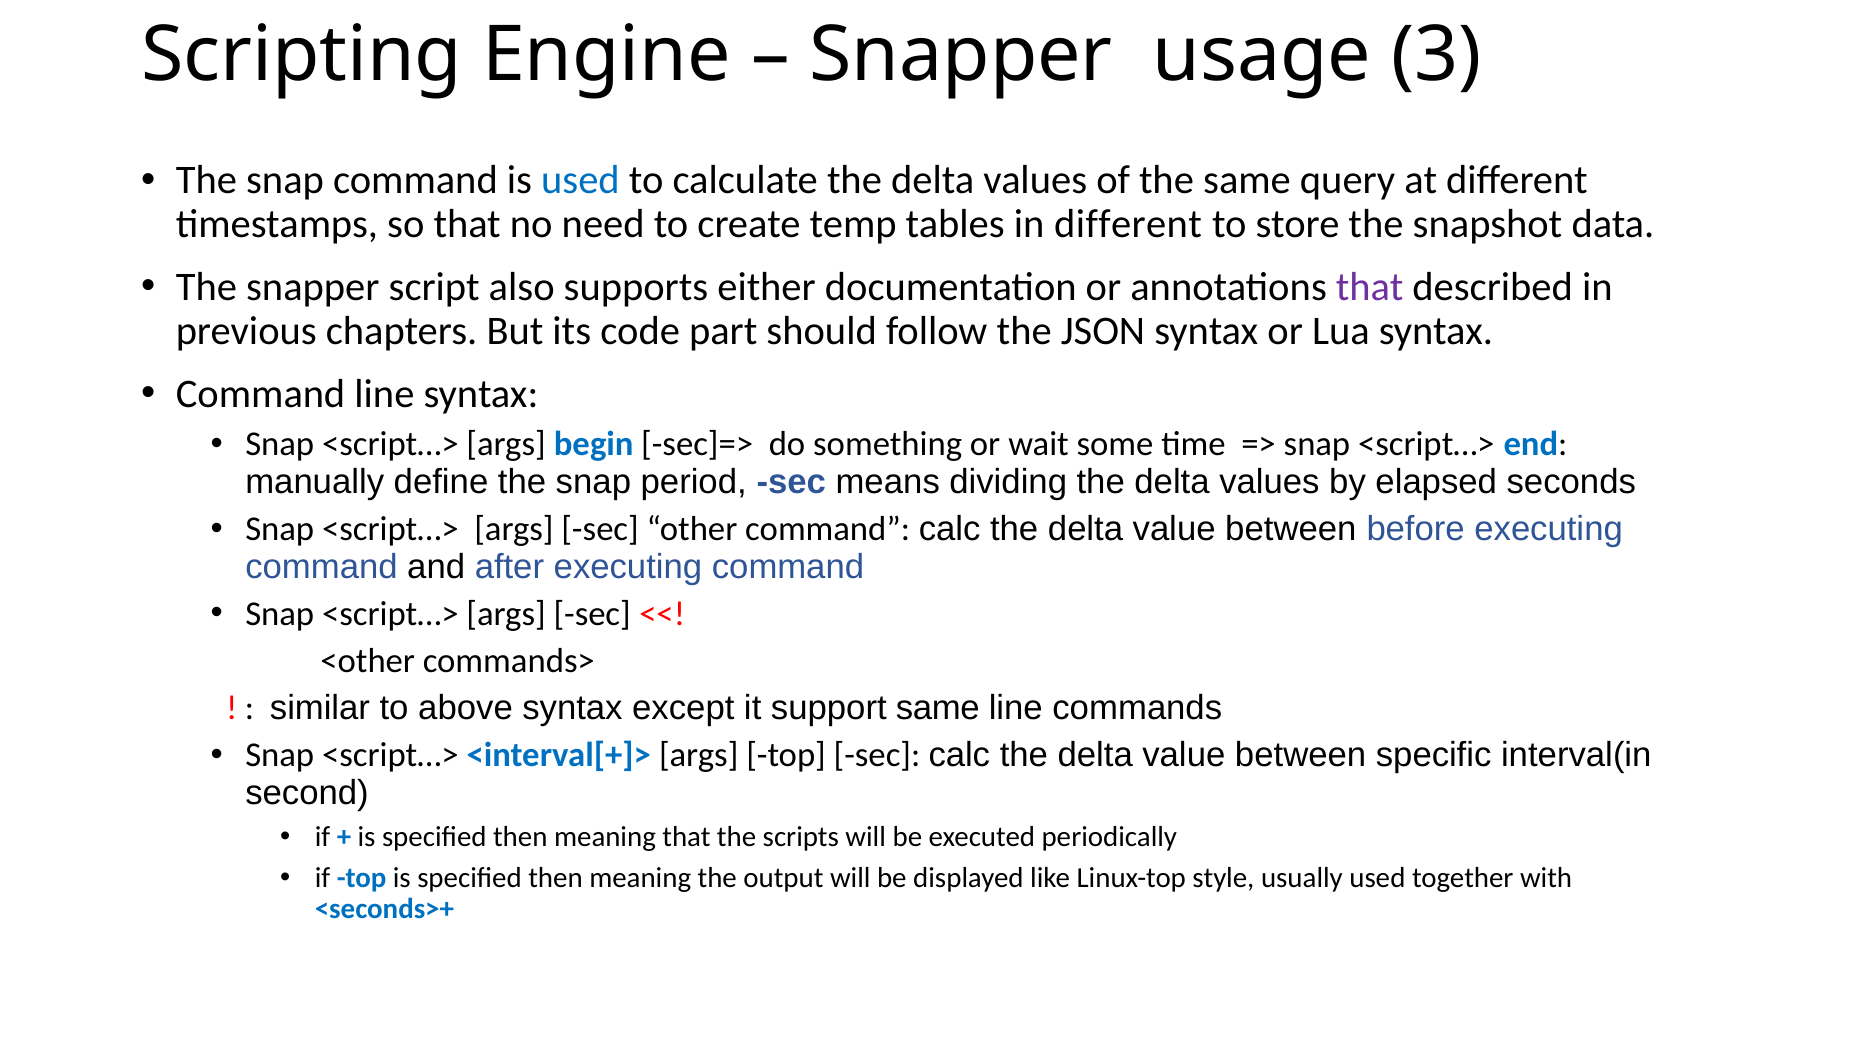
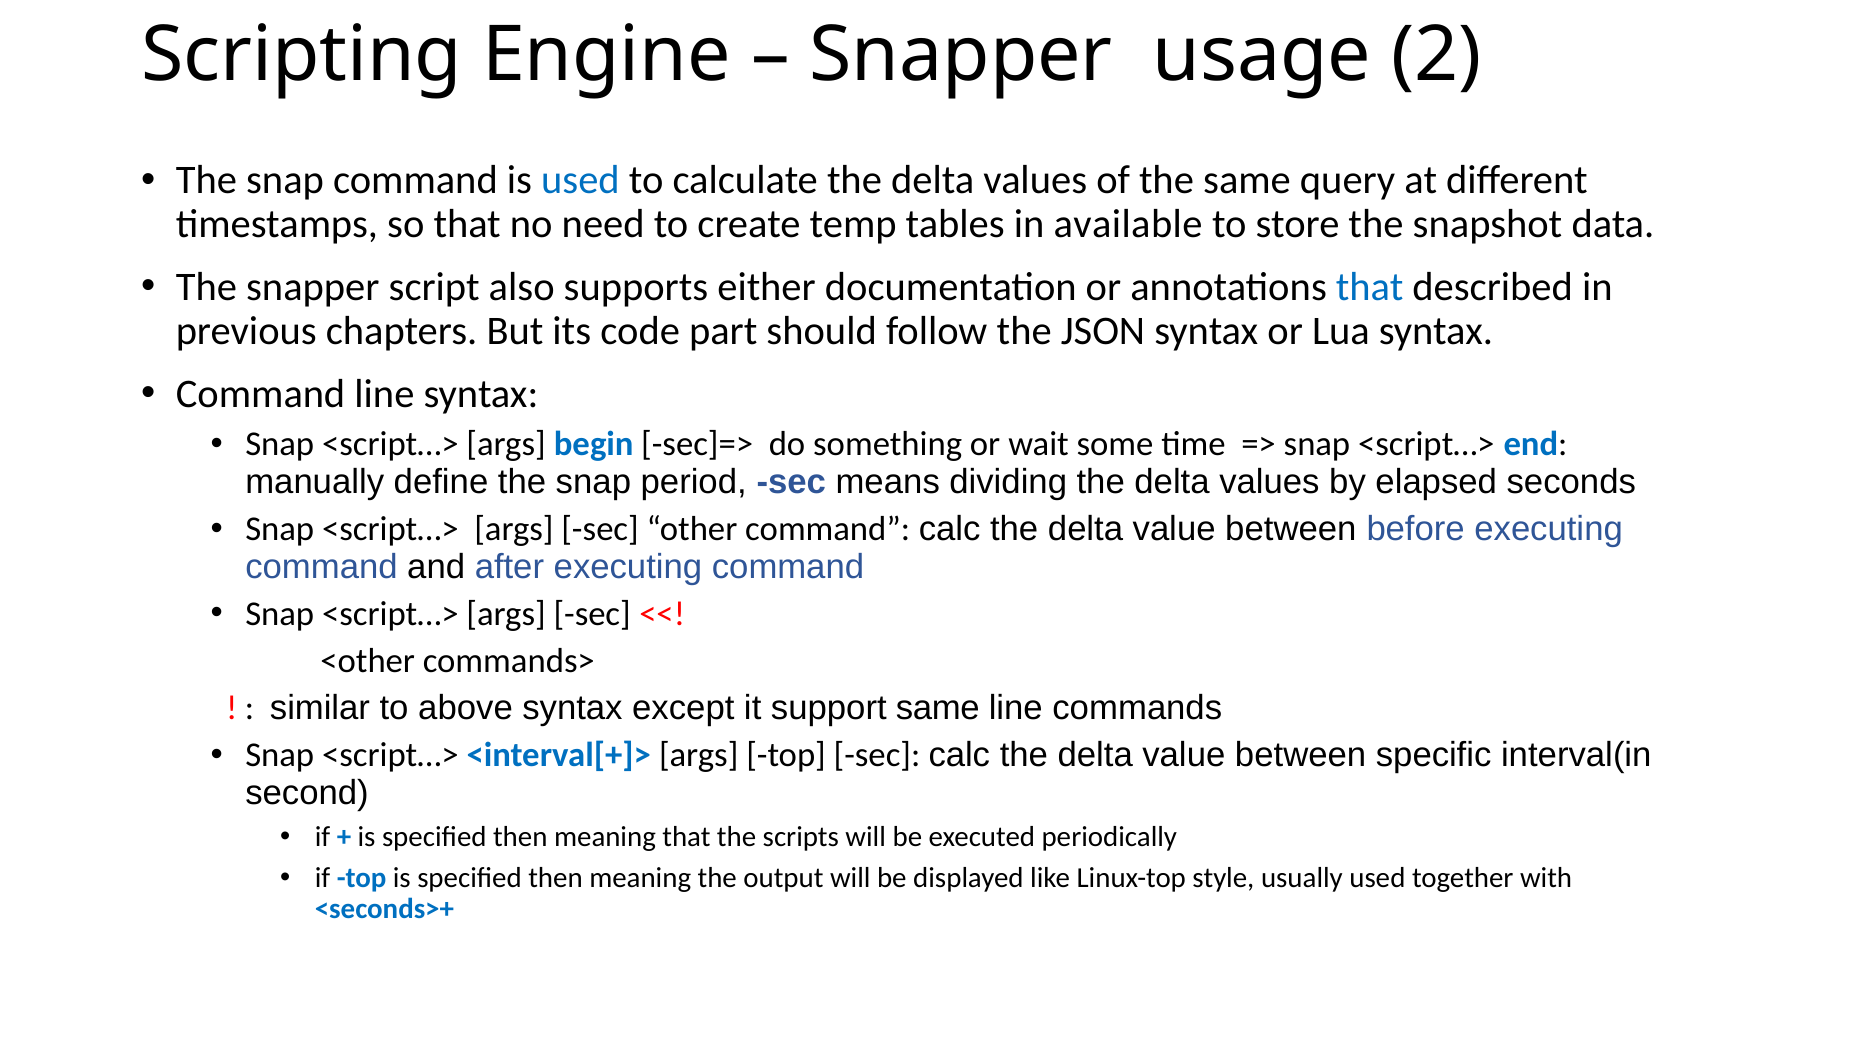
3: 3 -> 2
in different: different -> available
that at (1370, 287) colour: purple -> blue
